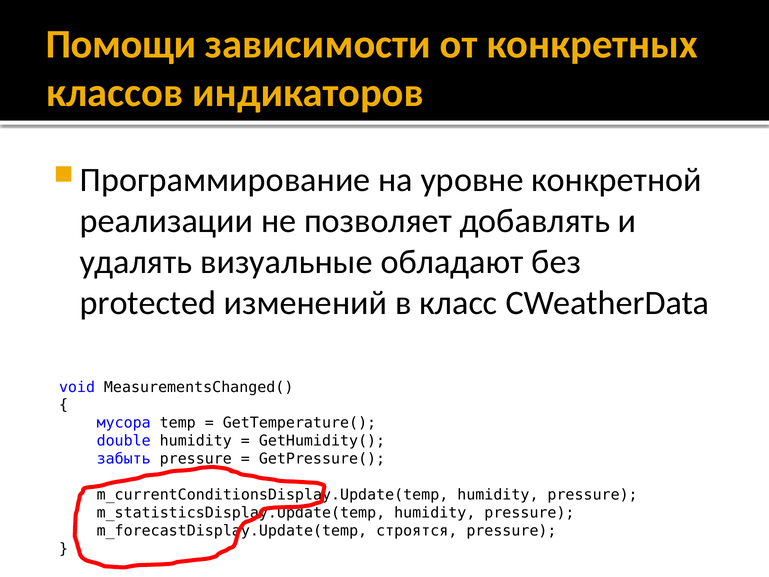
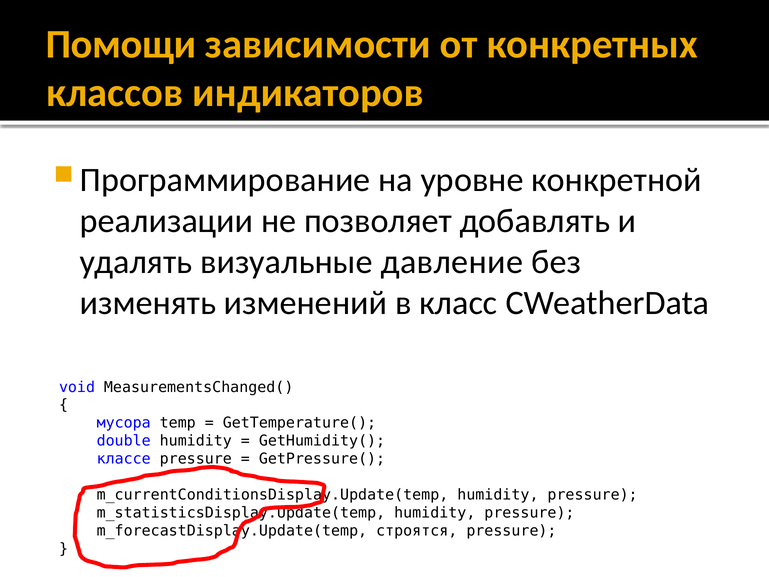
обладают: обладают -> давление
protected: protected -> изменять
забыть: забыть -> классе
